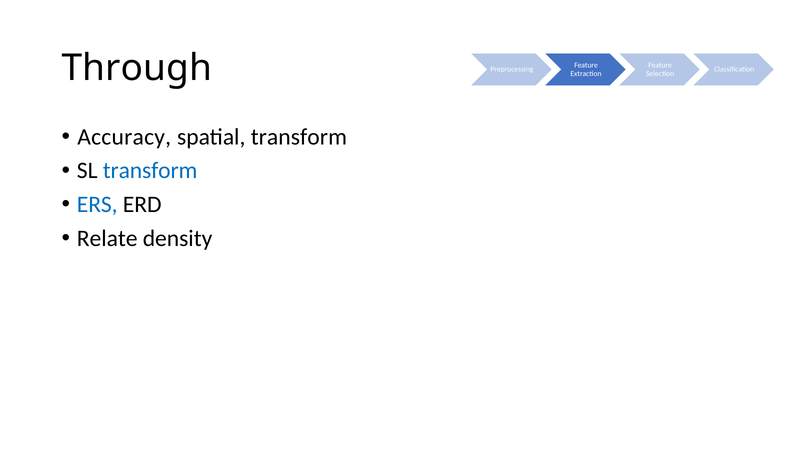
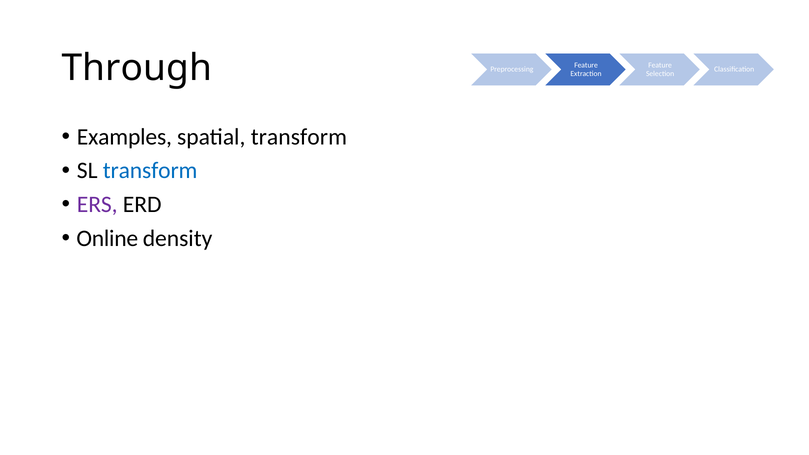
Accuracy: Accuracy -> Examples
ERS colour: blue -> purple
Relate: Relate -> Online
